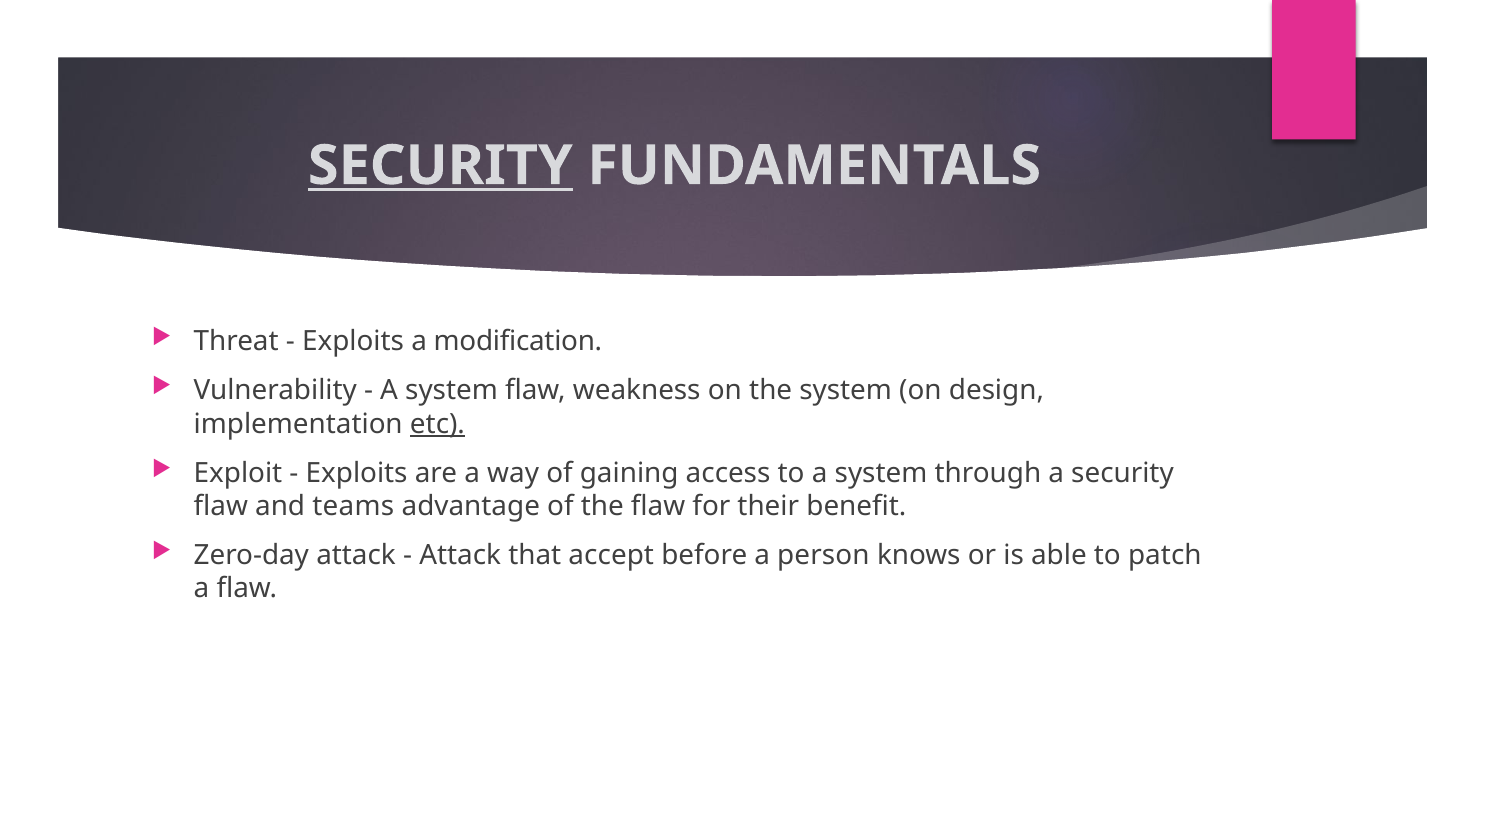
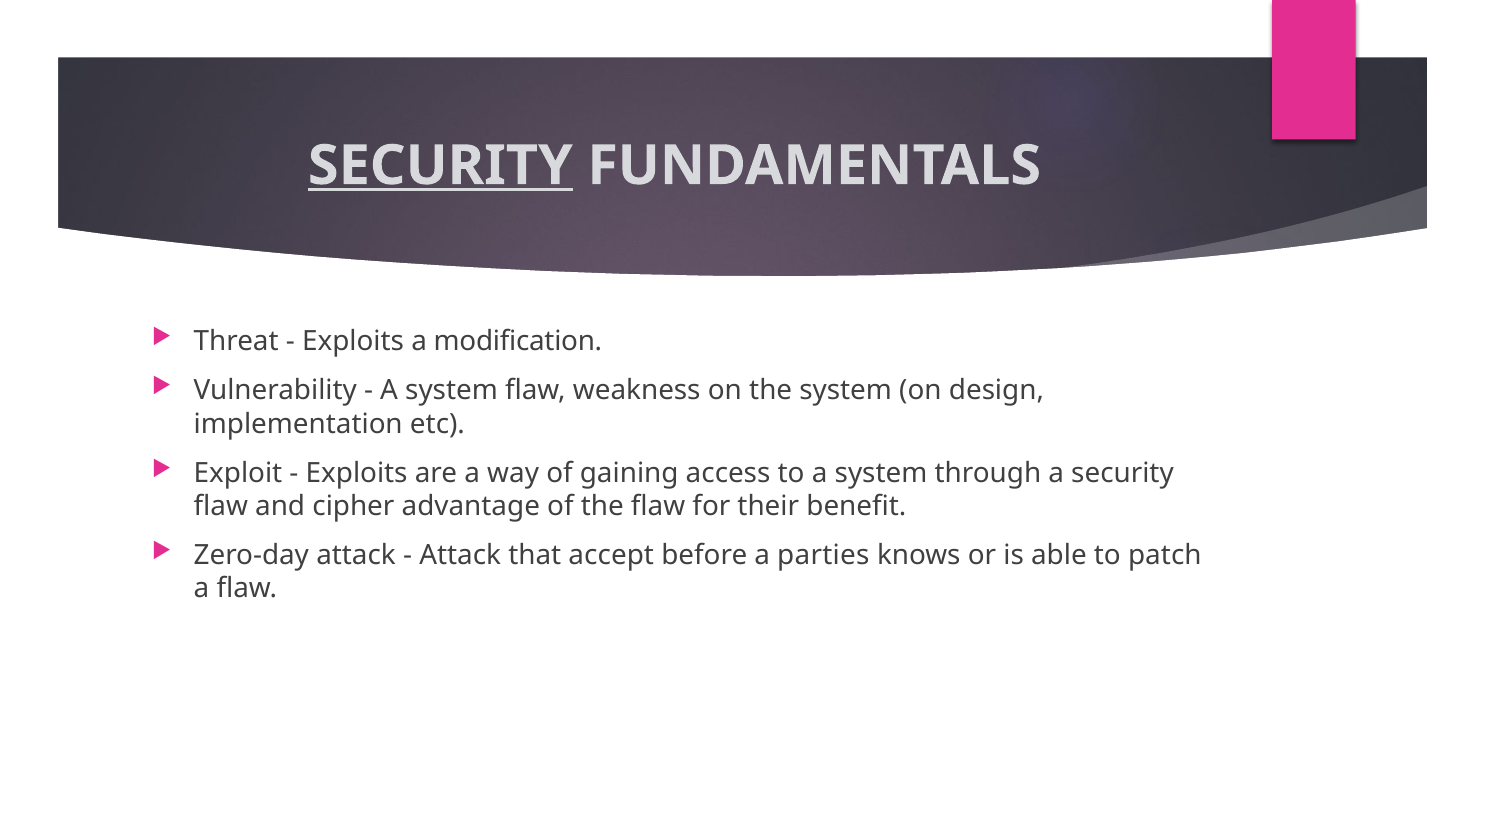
etc underline: present -> none
teams: teams -> cipher
person: person -> parties
